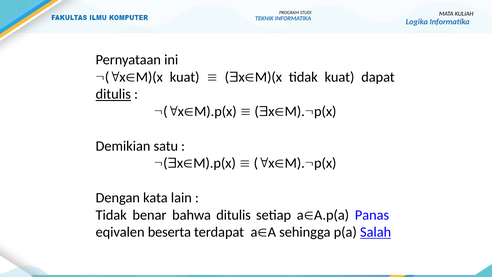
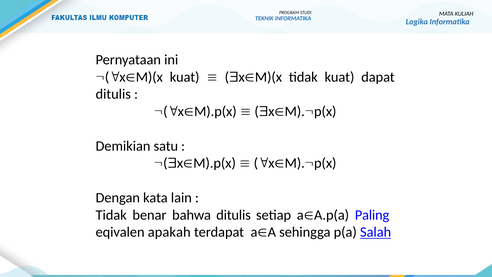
ditulis at (113, 94) underline: present -> none
Panas: Panas -> Paling
beserta: beserta -> apakah
